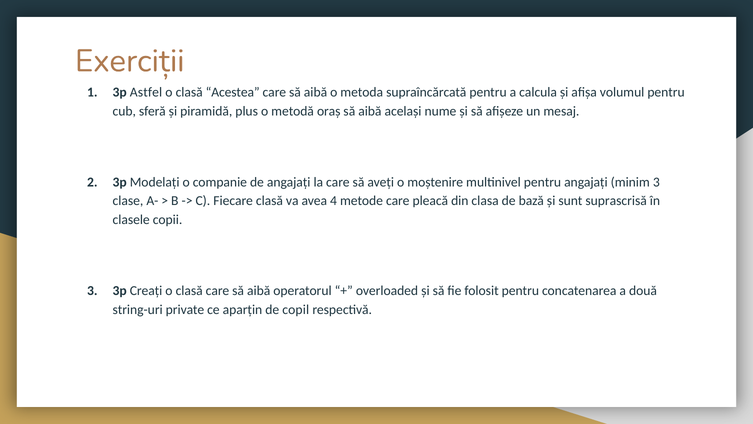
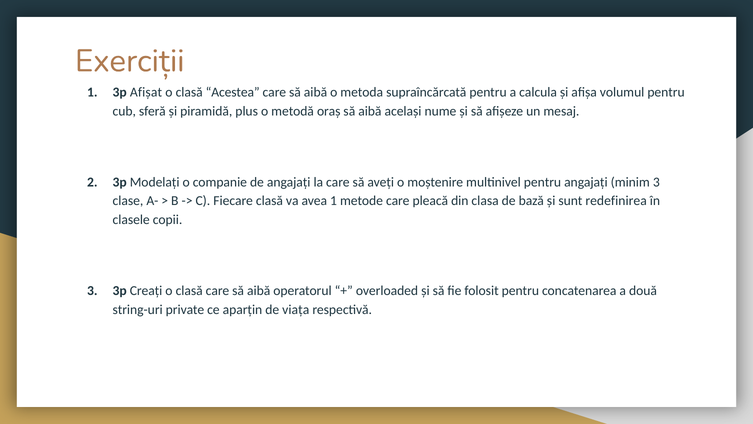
Astfel: Astfel -> Afișat
avea 4: 4 -> 1
suprascrisă: suprascrisă -> redefinirea
copil: copil -> viața
